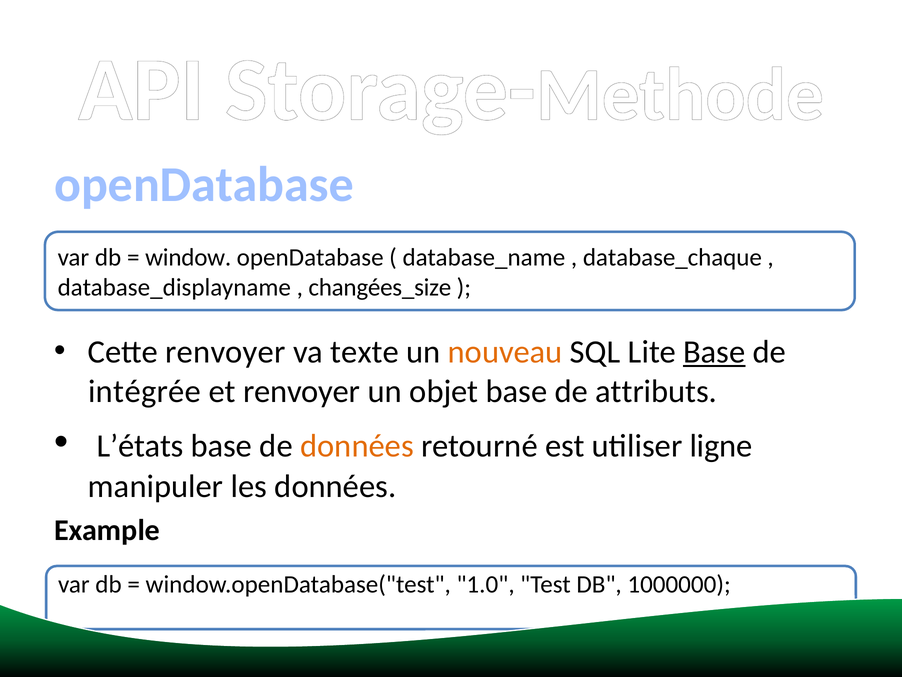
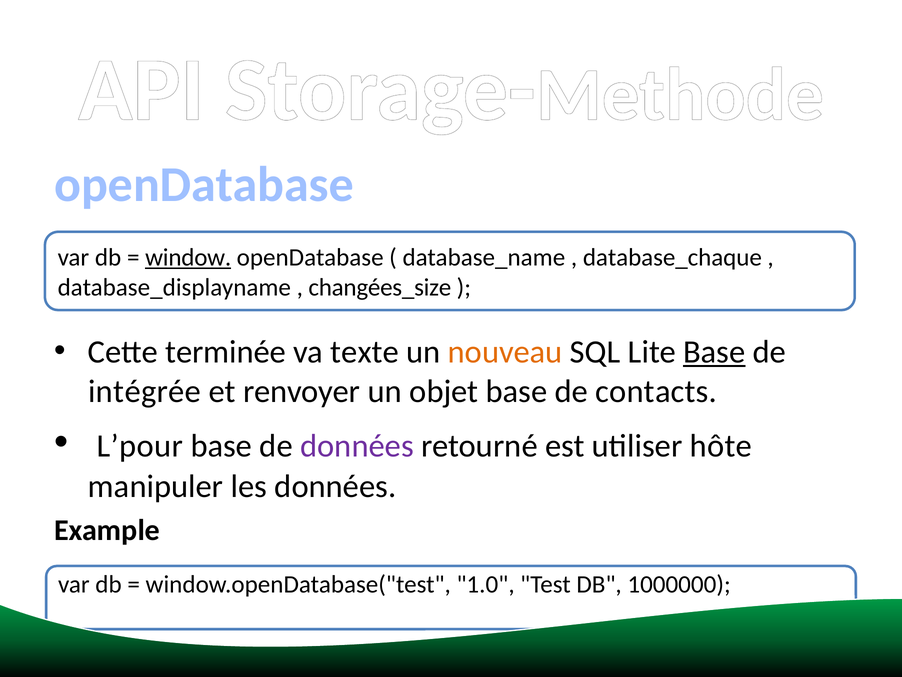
window underline: none -> present
Cette renvoyer: renvoyer -> terminée
attributs: attributs -> contacts
L’états: L’états -> L’pour
données at (357, 446) colour: orange -> purple
ligne: ligne -> hôte
